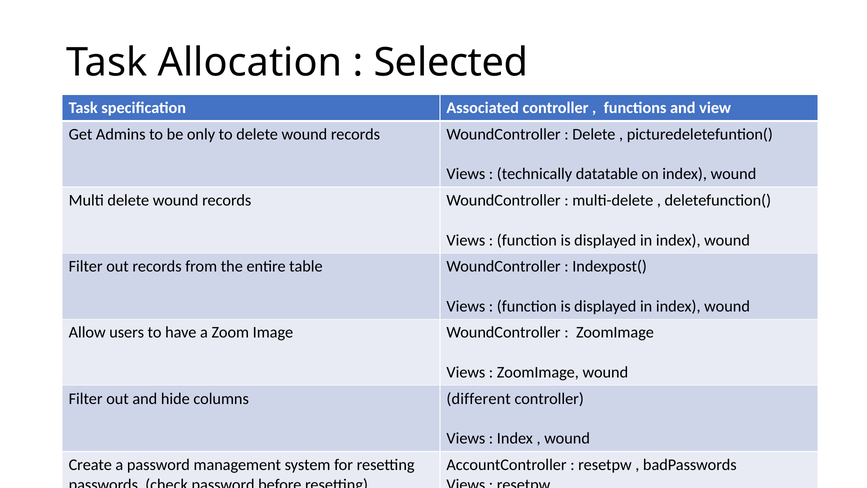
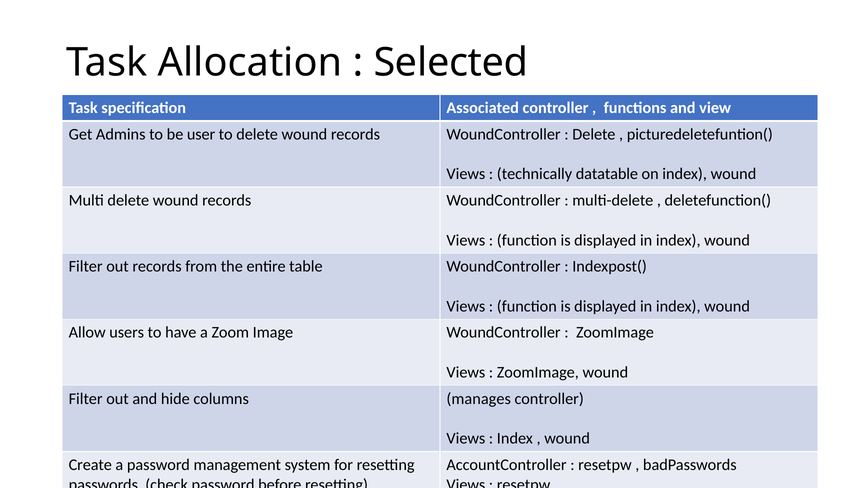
only: only -> user
different: different -> manages
